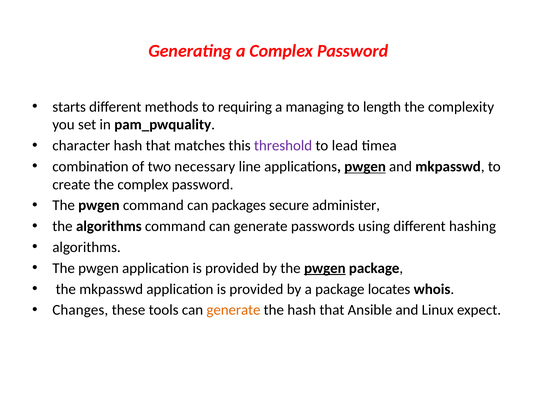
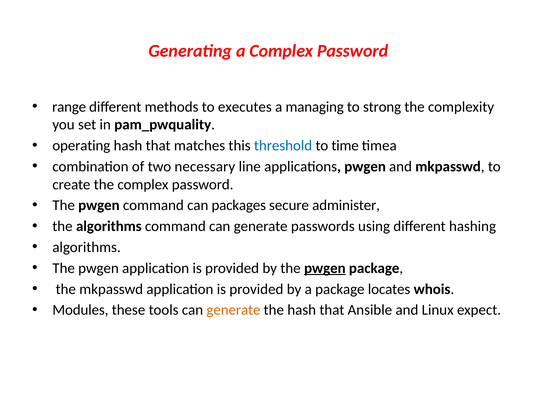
starts: starts -> range
requiring: requiring -> executes
length: length -> strong
character: character -> operating
threshold colour: purple -> blue
lead: lead -> time
pwgen at (365, 166) underline: present -> none
Changes: Changes -> Modules
